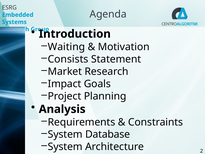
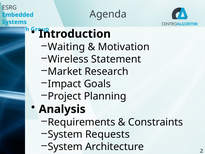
Consists: Consists -> Wireless
Database: Database -> Requests
